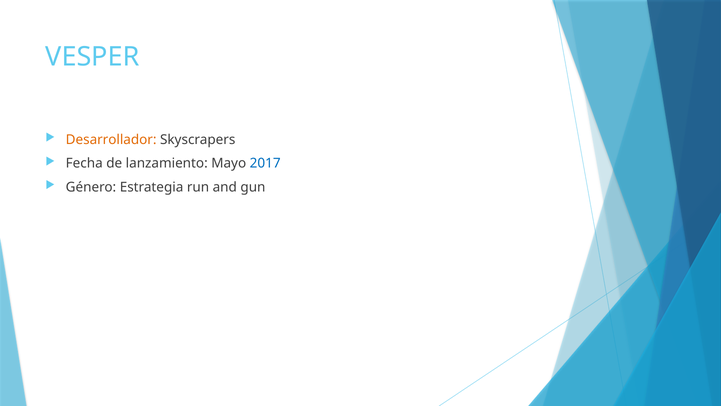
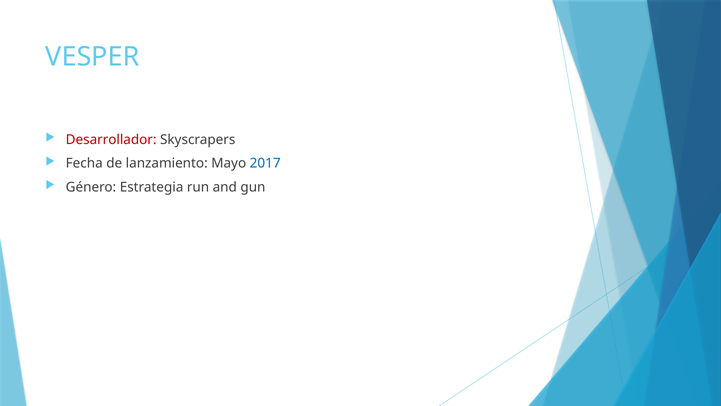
Desarrollador colour: orange -> red
